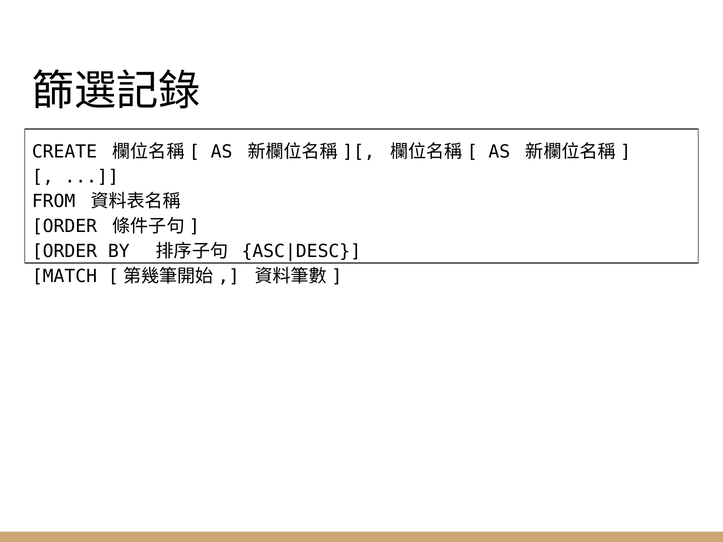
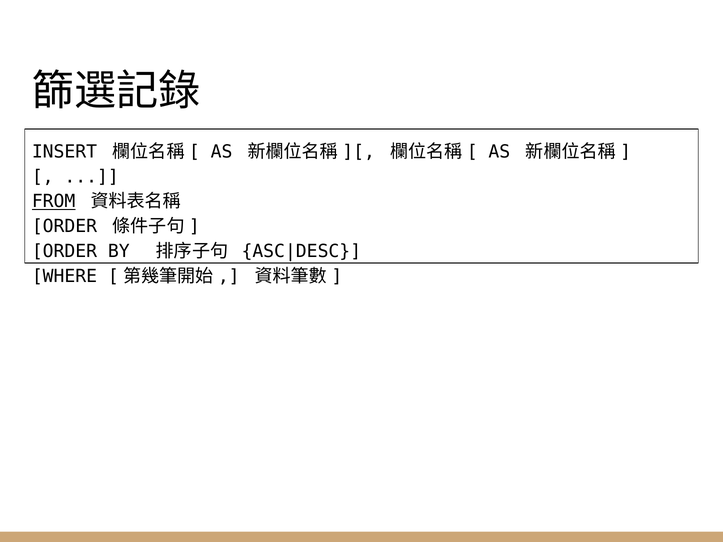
CREATE: CREATE -> INSERT
FROM underline: none -> present
MATCH: MATCH -> WHERE
